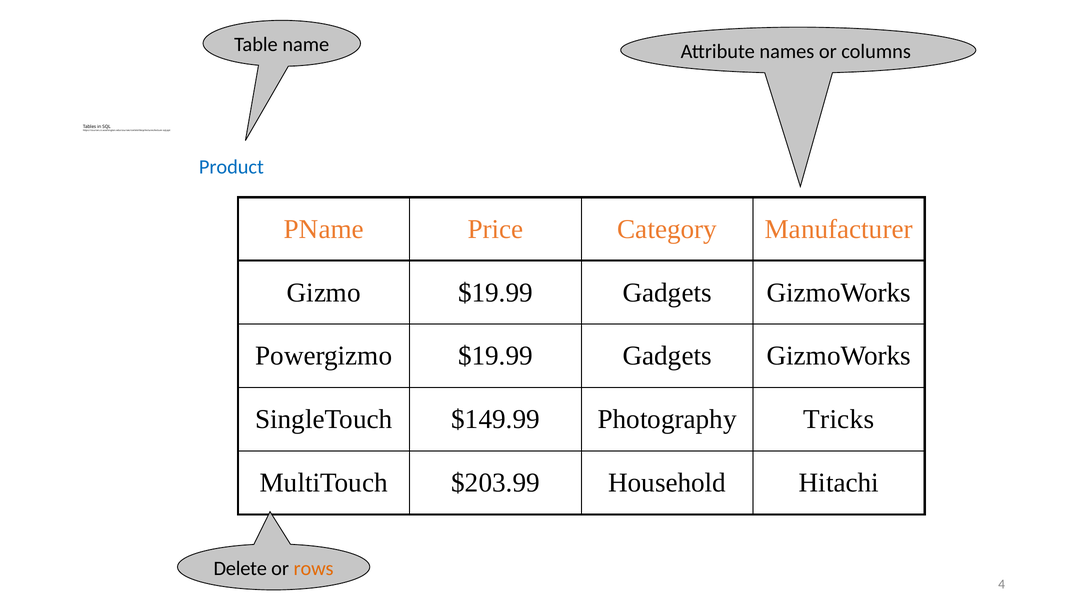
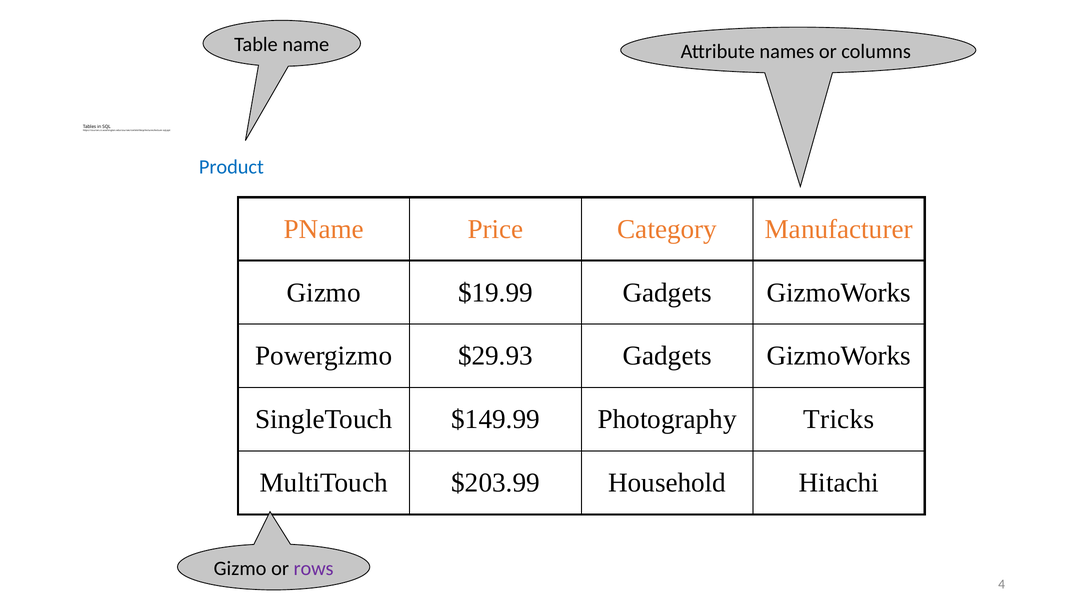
Powergizmo $19.99: $19.99 -> $29.93
Delete at (240, 568): Delete -> Gizmo
rows colour: orange -> purple
